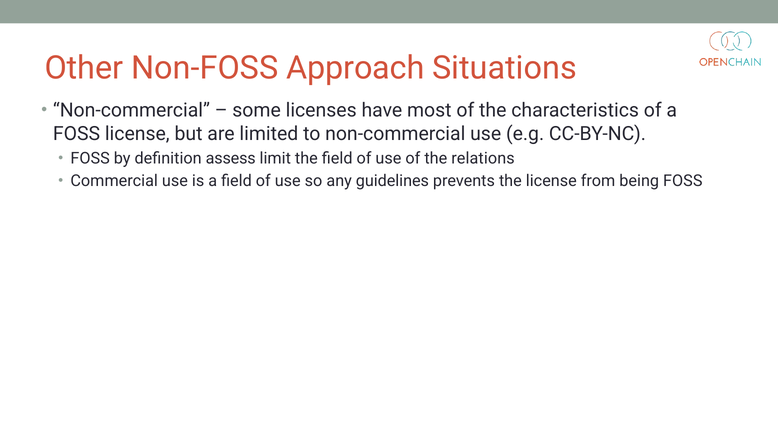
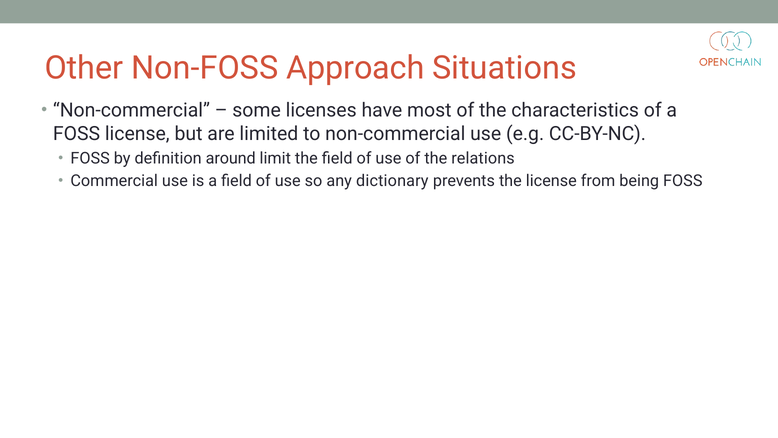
assess: assess -> around
guidelines: guidelines -> dictionary
